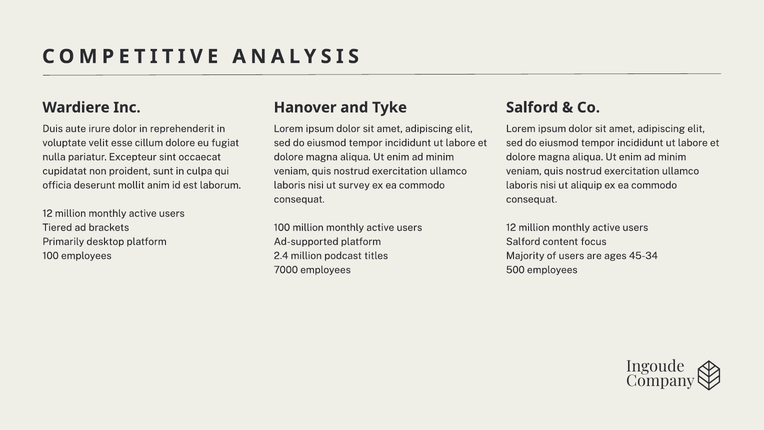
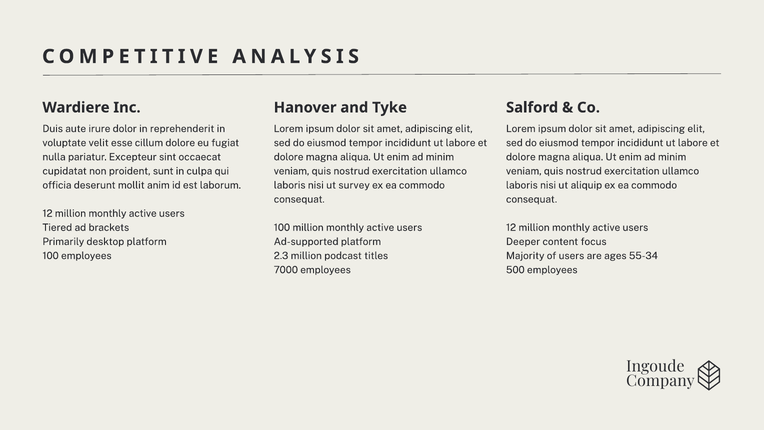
Salford at (523, 242): Salford -> Deeper
2.4: 2.4 -> 2.3
45-34: 45-34 -> 55-34
